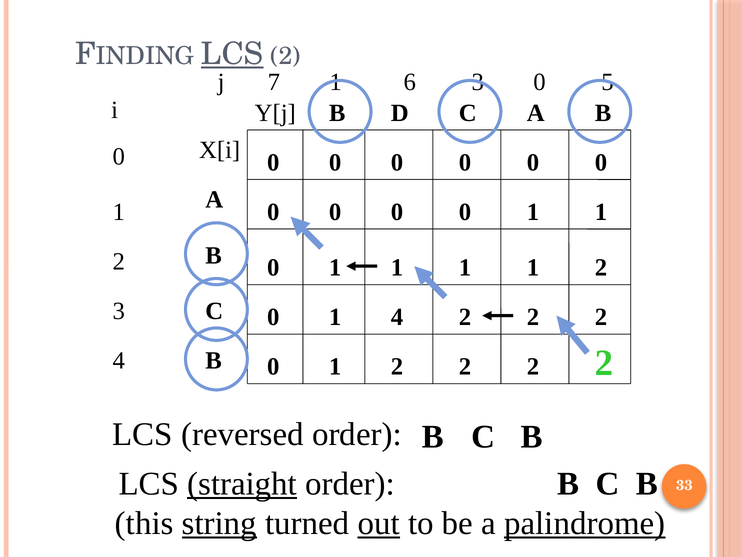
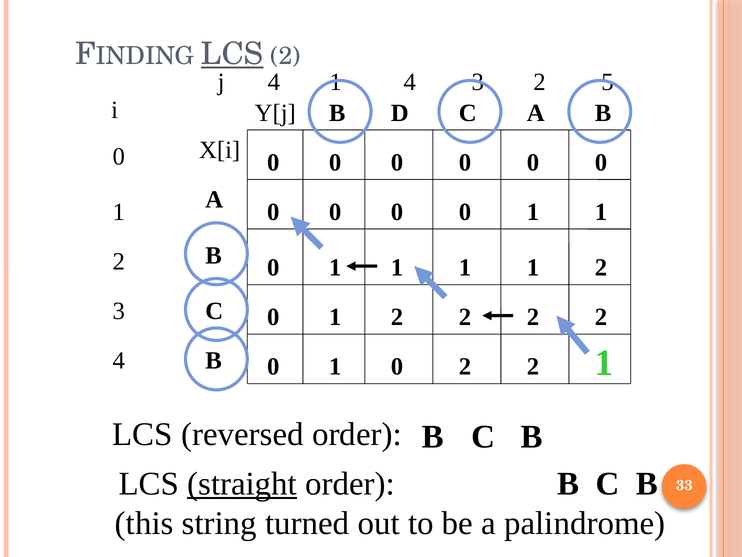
j 7: 7 -> 4
6 at (410, 82): 6 -> 4
0 at (540, 82): 0 -> 2
4 at (397, 317): 4 -> 2
2 at (397, 366): 2 -> 0
2 at (604, 363): 2 -> 1
string underline: present -> none
out underline: present -> none
palindrome underline: present -> none
